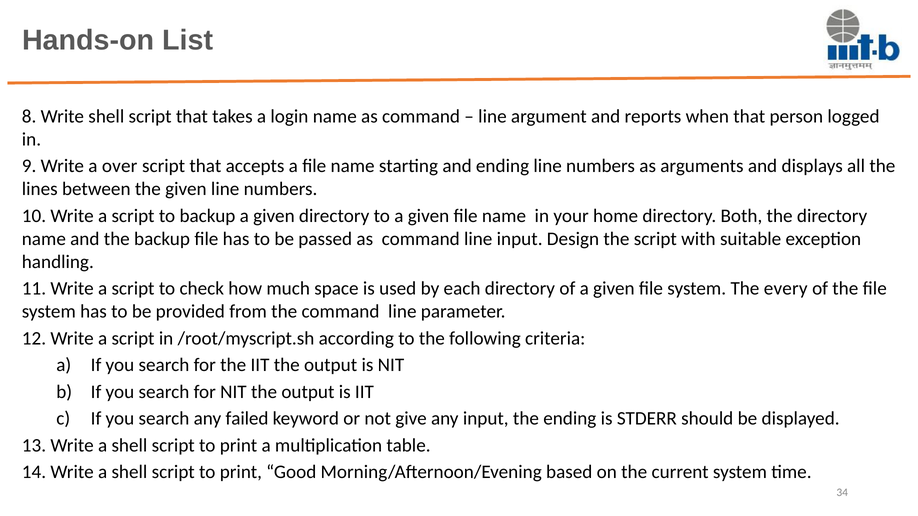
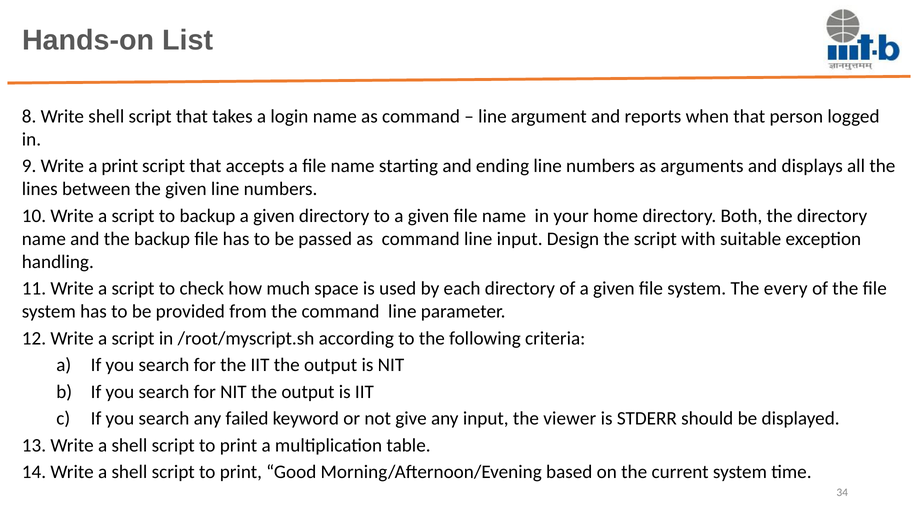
a over: over -> print
the ending: ending -> viewer
